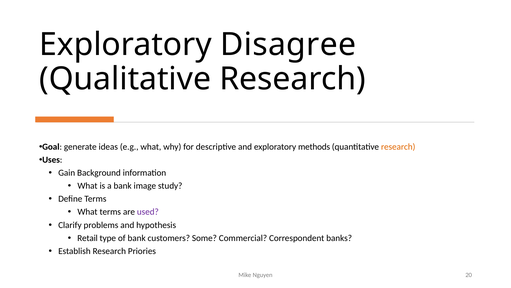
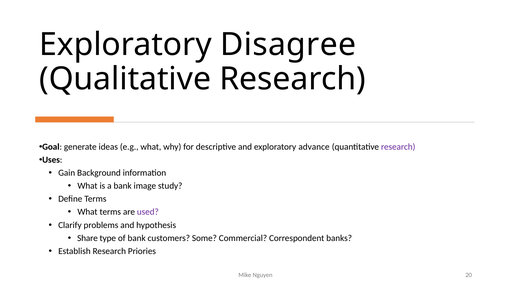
methods: methods -> advance
research at (398, 147) colour: orange -> purple
Retail: Retail -> Share
